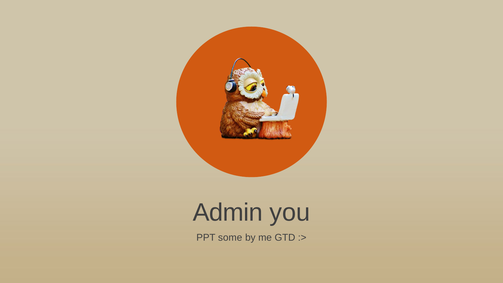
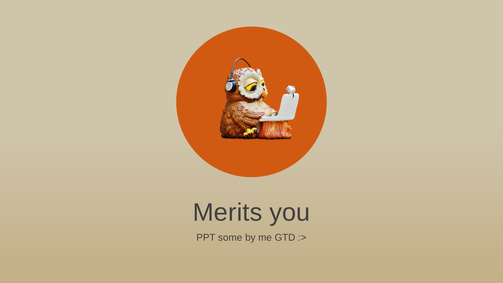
Admin: Admin -> Merits
